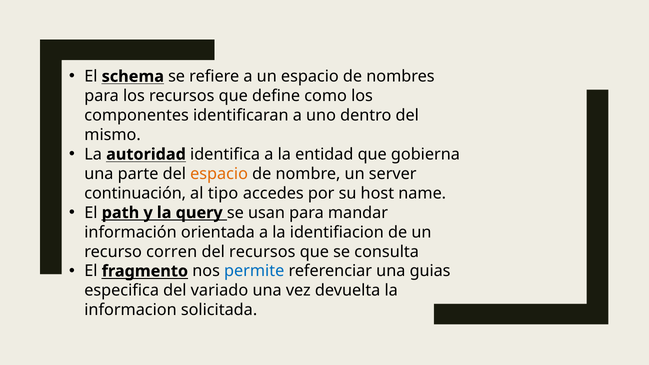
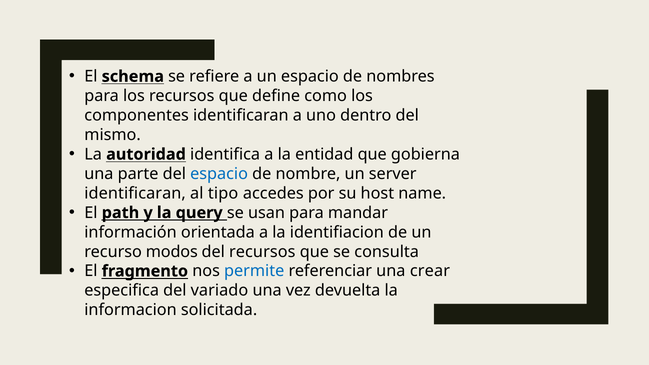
espacio at (219, 174) colour: orange -> blue
continuación at (135, 193): continuación -> identificaran
corren: corren -> modos
guias: guias -> crear
